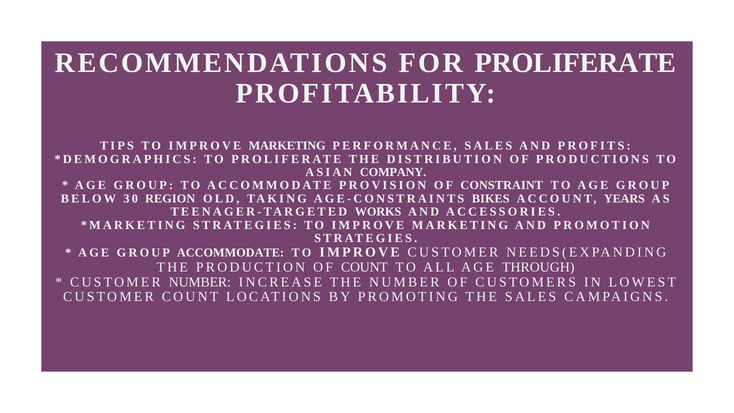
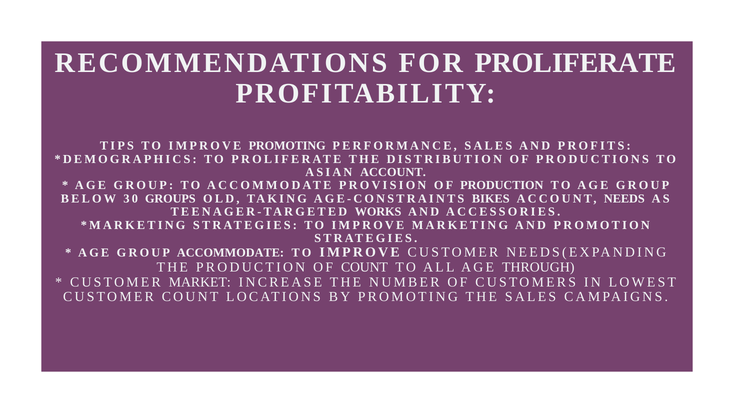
TIPS TO IMPROVE MARKETING: MARKETING -> PROMOTING
ASIAN COMPANY: COMPANY -> ACCOUNT
OF CONSTRAINT: CONSTRAINT -> PRODUCTION
REGION: REGION -> GROUPS
YEARS: YEARS -> NEEDS
CUSTOMER NUMBER: NUMBER -> MARKET
